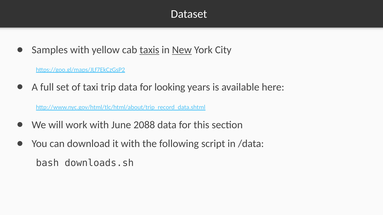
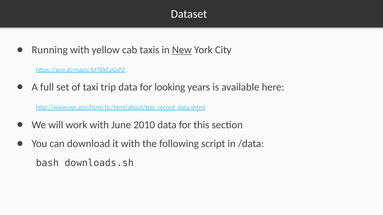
Samples: Samples -> Running
taxis underline: present -> none
2088: 2088 -> 2010
